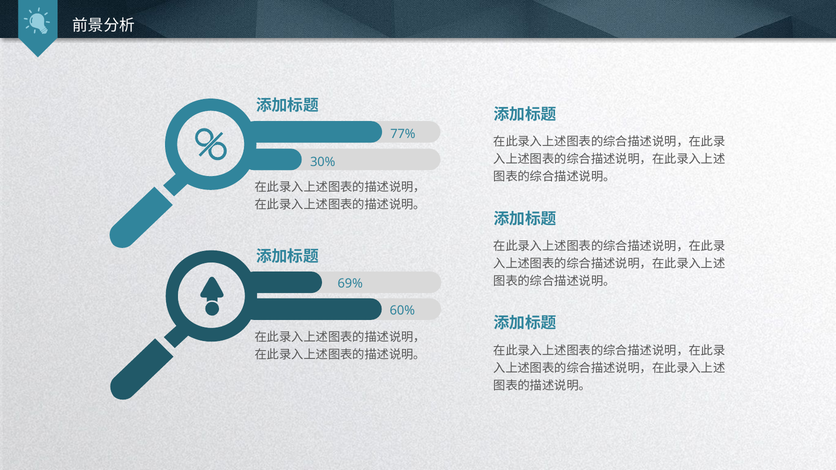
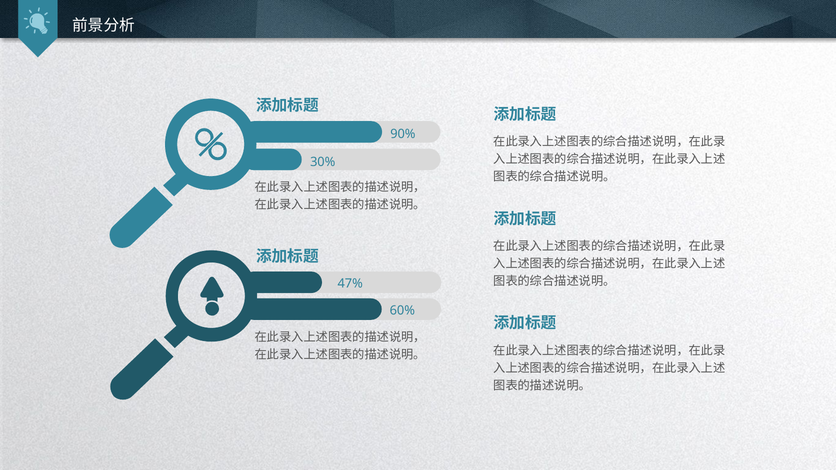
77%: 77% -> 90%
69%: 69% -> 47%
